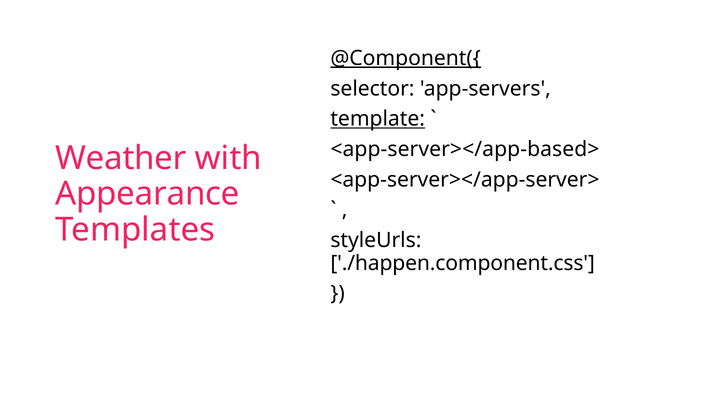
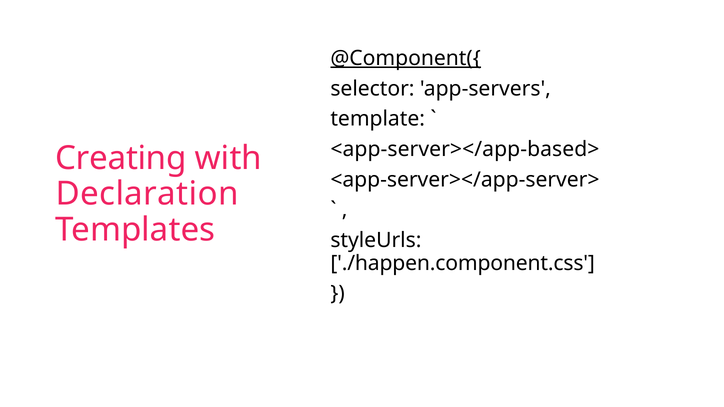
template underline: present -> none
Weather: Weather -> Creating
Appearance: Appearance -> Declaration
